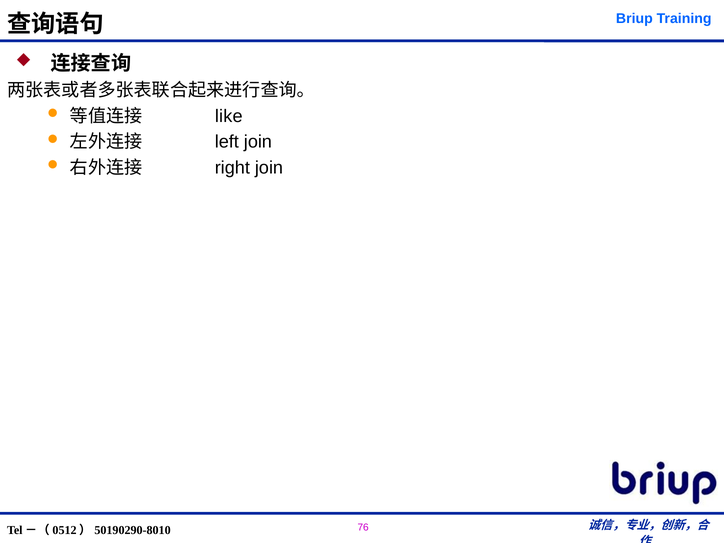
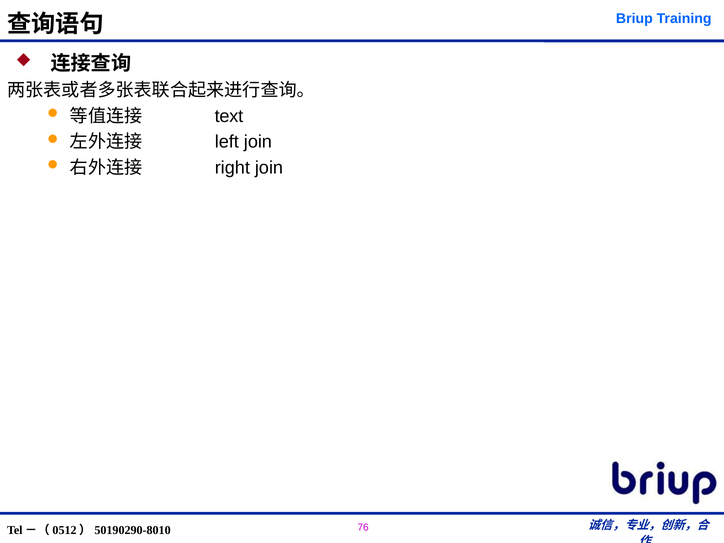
like: like -> text
